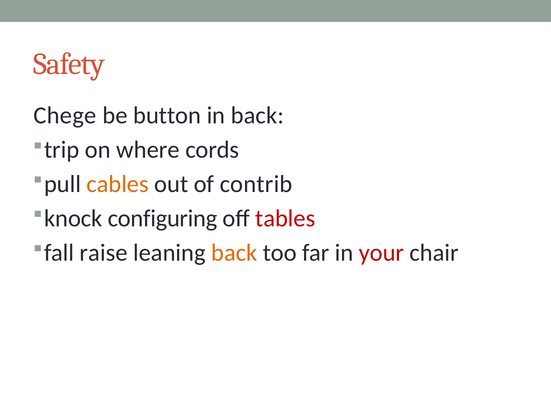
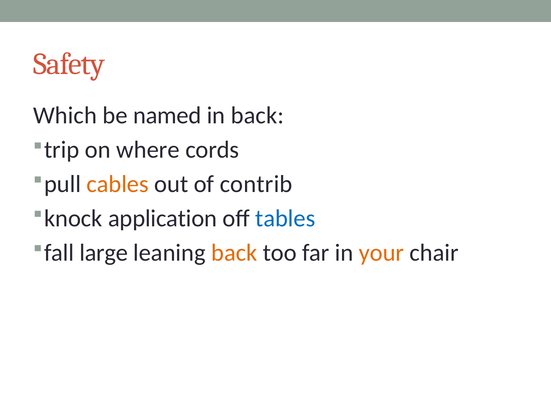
Chege: Chege -> Which
button: button -> named
configuring: configuring -> application
tables colour: red -> blue
raise: raise -> large
your colour: red -> orange
